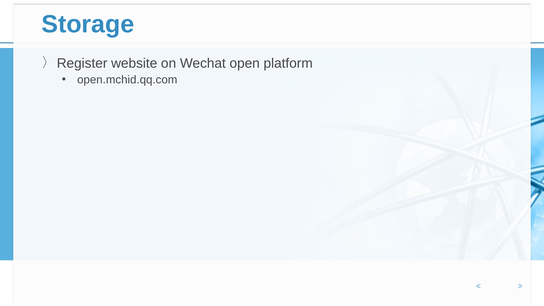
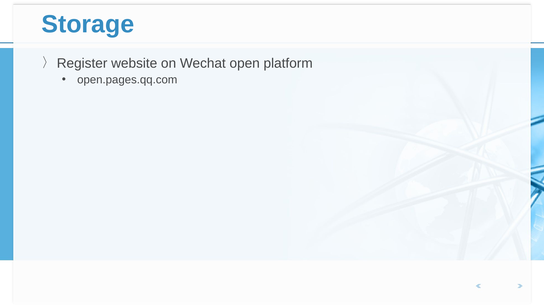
open.mchid.qq.com: open.mchid.qq.com -> open.pages.qq.com
